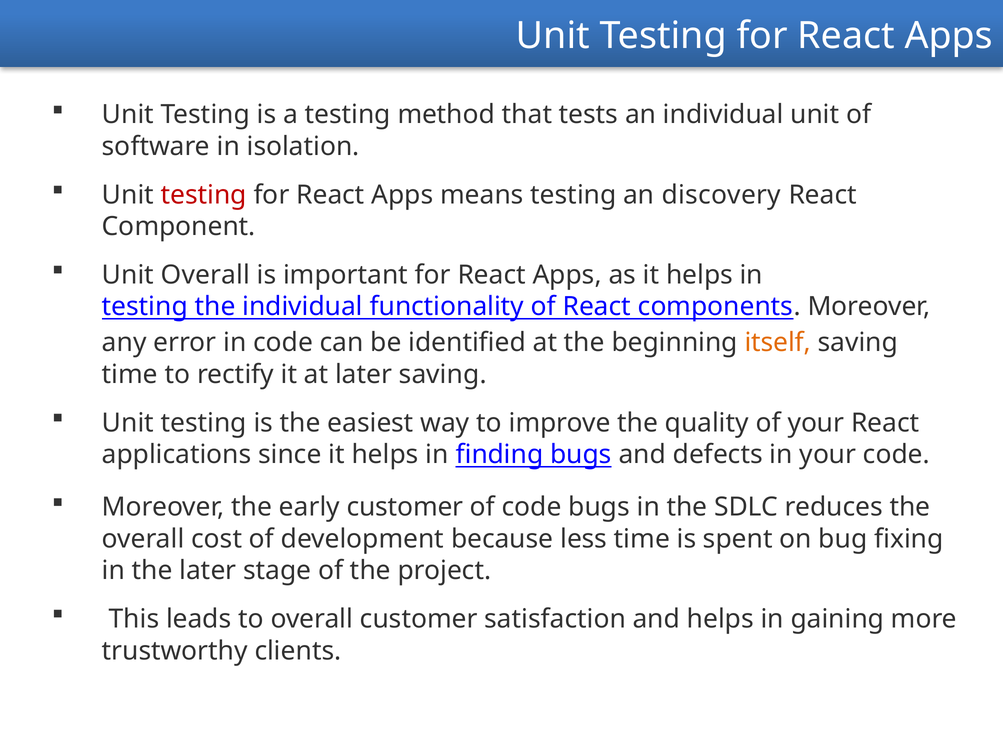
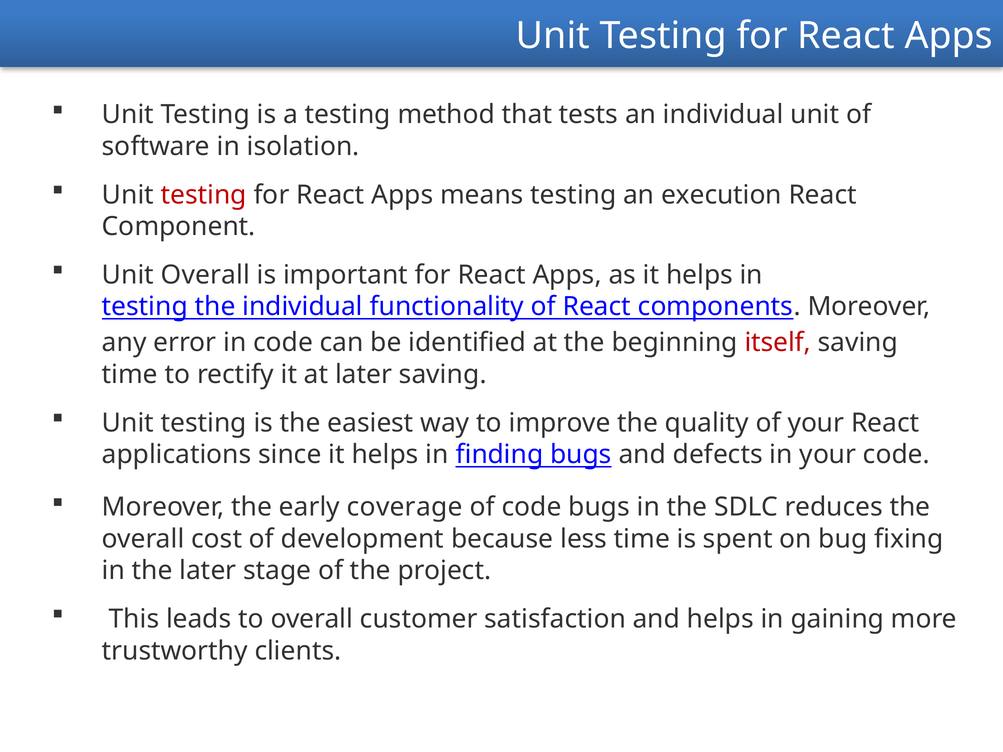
discovery: discovery -> execution
itself colour: orange -> red
early customer: customer -> coverage
